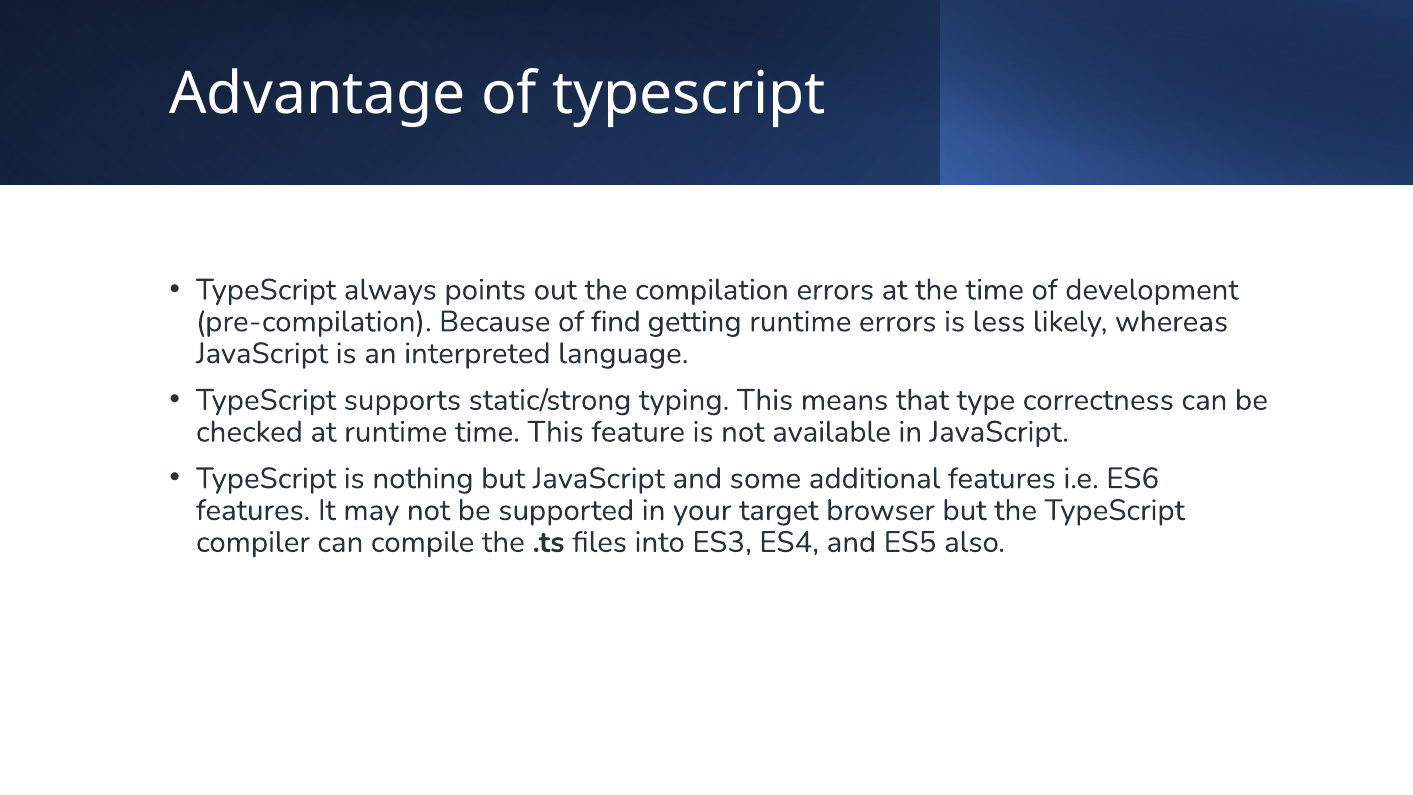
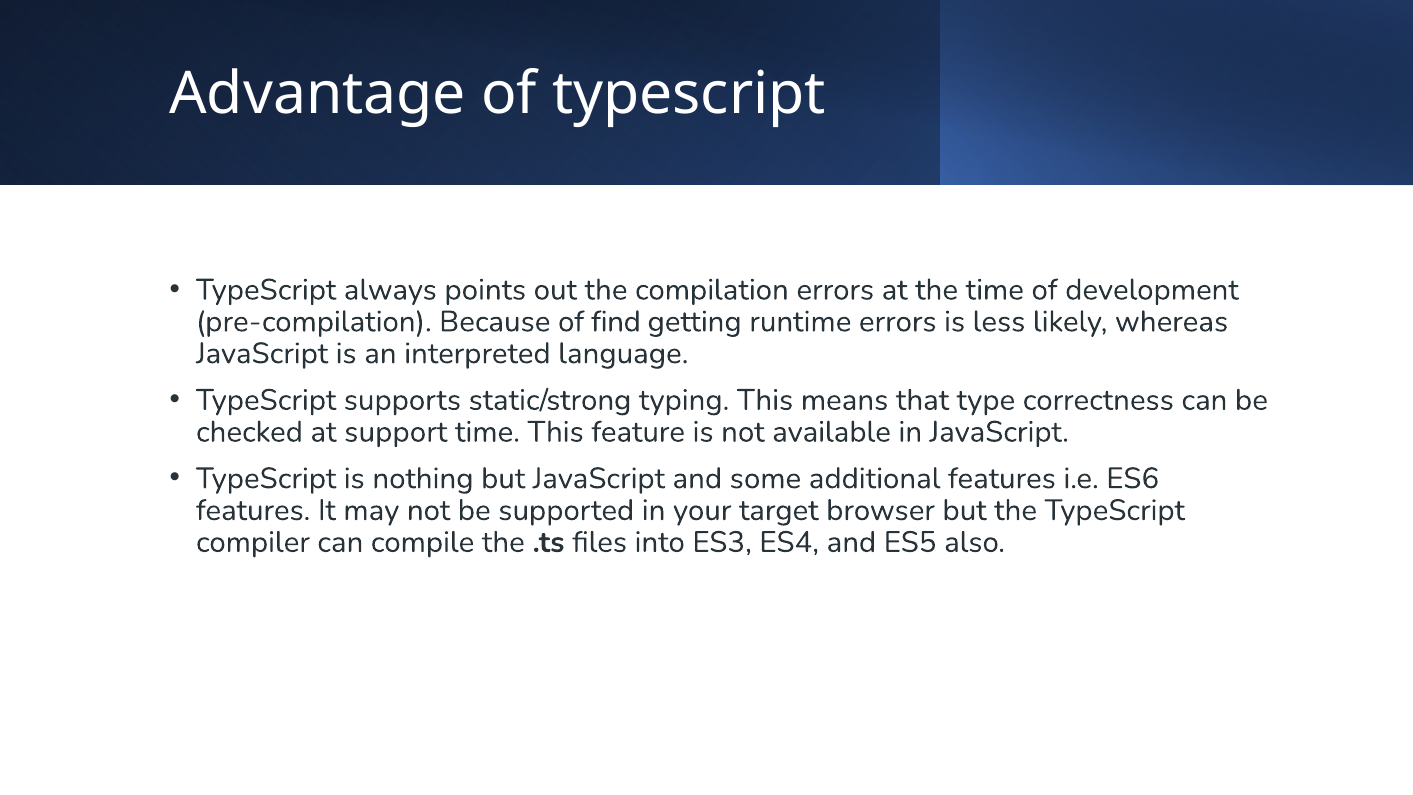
at runtime: runtime -> support
